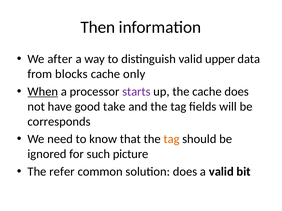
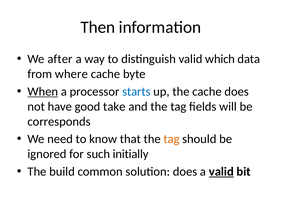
upper: upper -> which
blocks: blocks -> where
only: only -> byte
starts colour: purple -> blue
picture: picture -> initially
refer: refer -> build
valid at (221, 172) underline: none -> present
